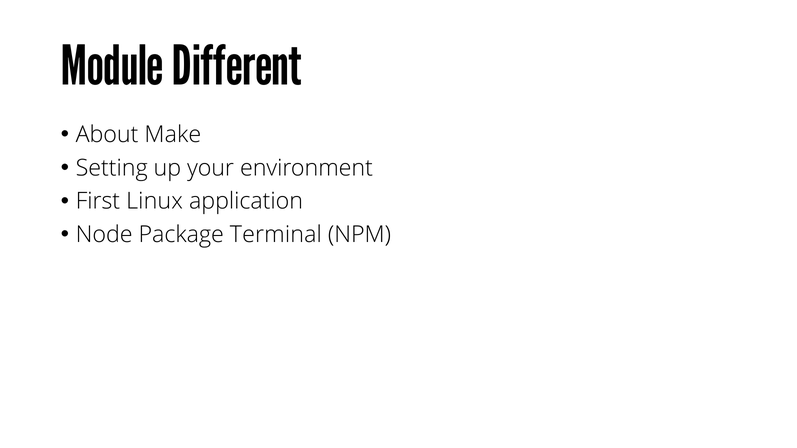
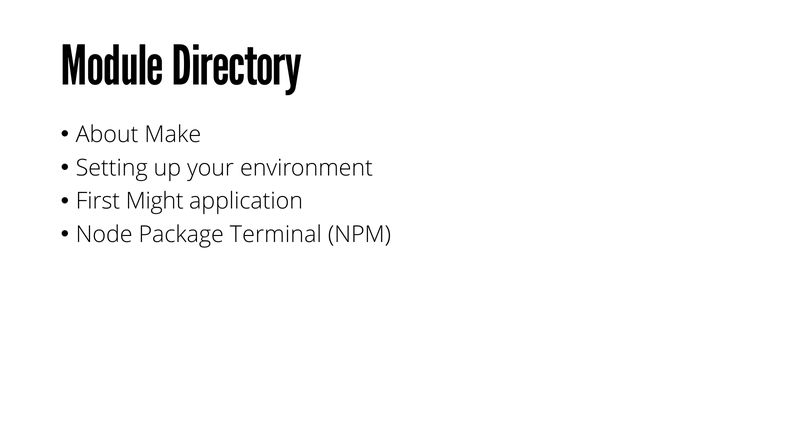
Different: Different -> Directory
Linux: Linux -> Might
